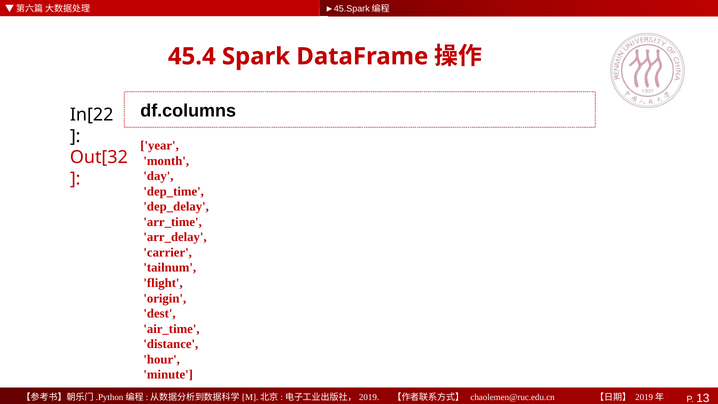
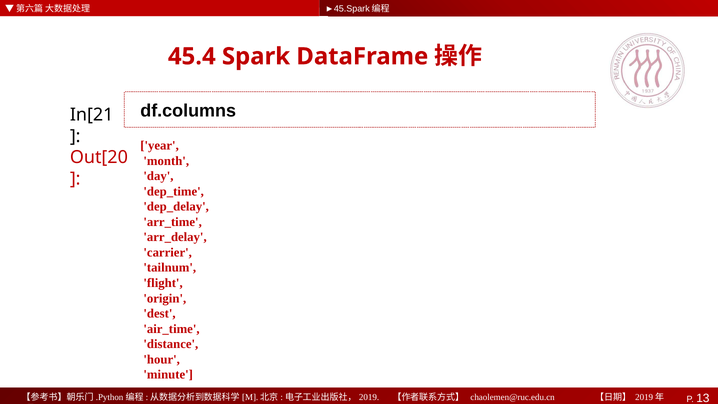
In[22: In[22 -> In[21
Out[32: Out[32 -> Out[20
